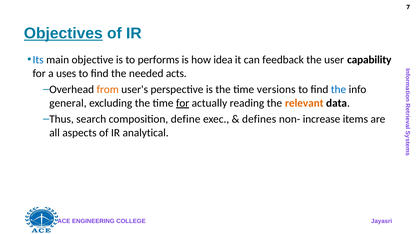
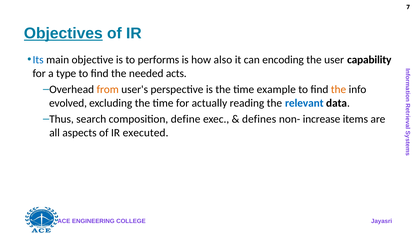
idea: idea -> also
feedback: feedback -> encoding
uses: uses -> type
versions: versions -> example
the at (339, 89) colour: blue -> orange
general: general -> evolved
for at (183, 103) underline: present -> none
relevant colour: orange -> blue
analytical: analytical -> executed
